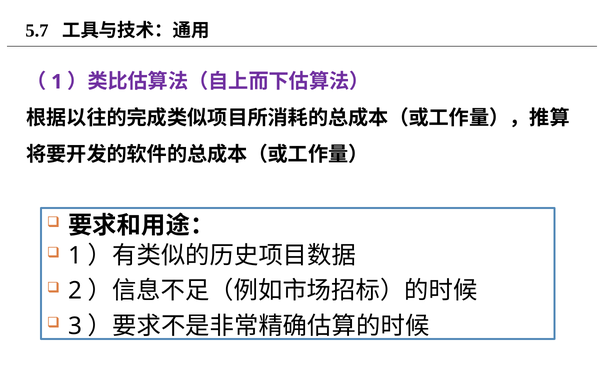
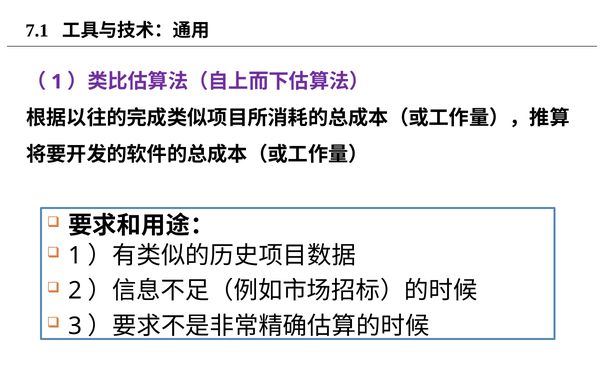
5.7: 5.7 -> 7.1
